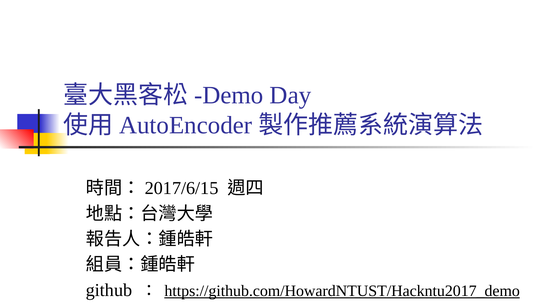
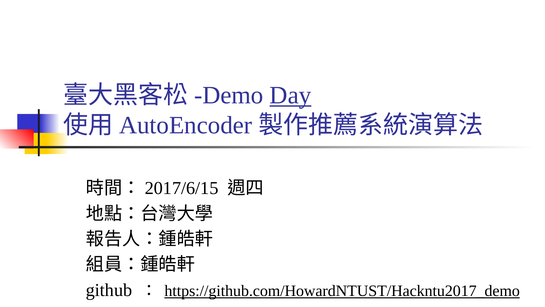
Day underline: none -> present
